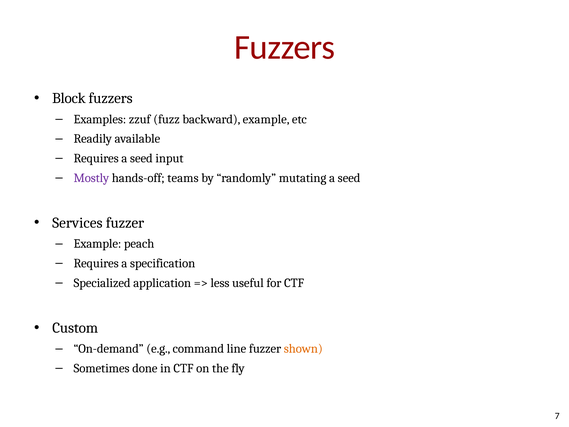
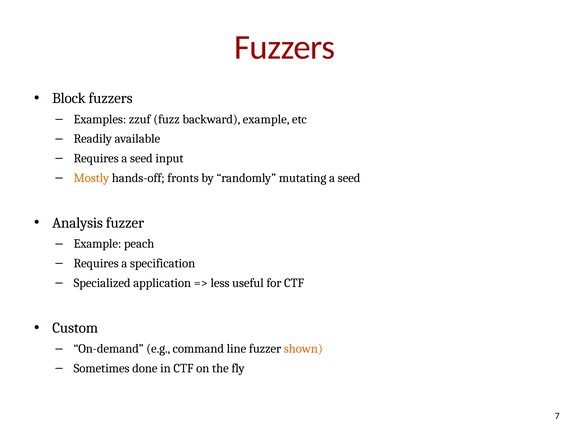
Mostly colour: purple -> orange
teams: teams -> fronts
Services: Services -> Analysis
